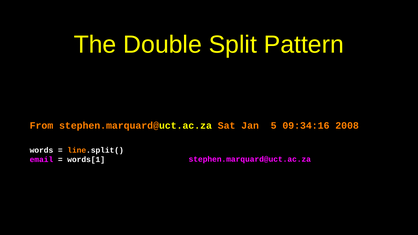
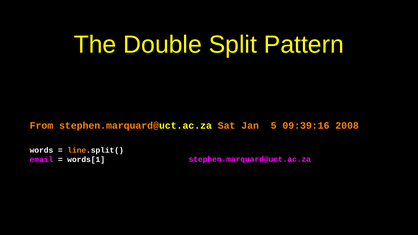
09:34:16: 09:34:16 -> 09:39:16
